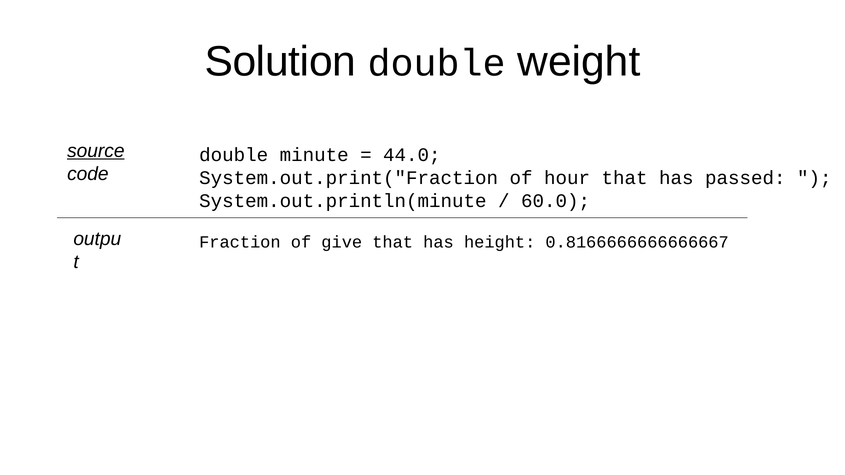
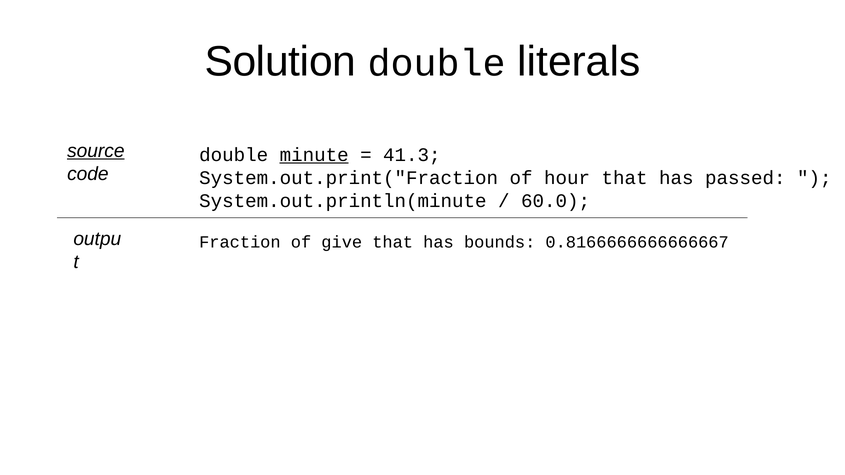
weight: weight -> literals
minute underline: none -> present
44.0: 44.0 -> 41.3
height: height -> bounds
